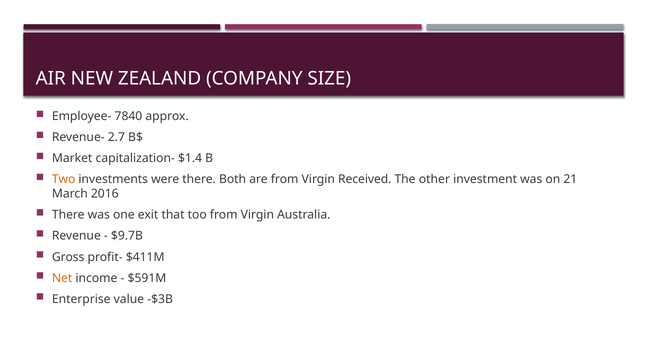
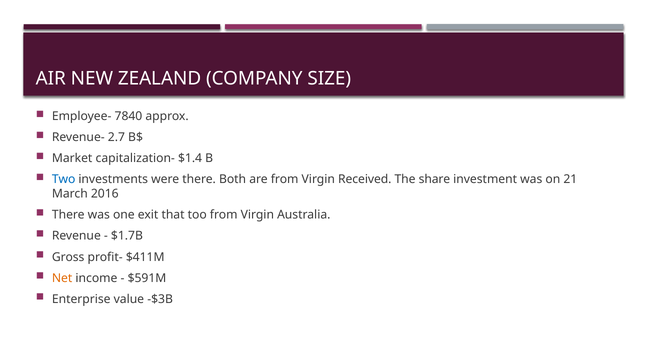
Two colour: orange -> blue
other: other -> share
$9.7B: $9.7B -> $1.7B
